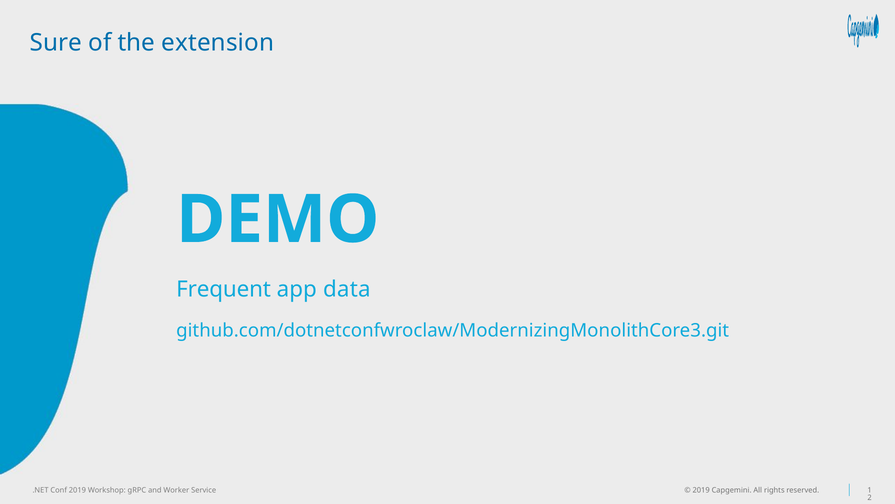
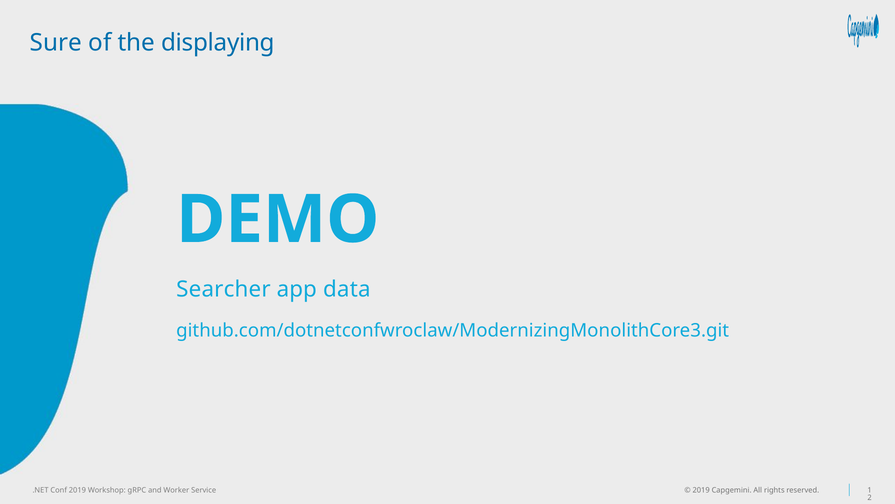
extension: extension -> displaying
Frequent: Frequent -> Searcher
